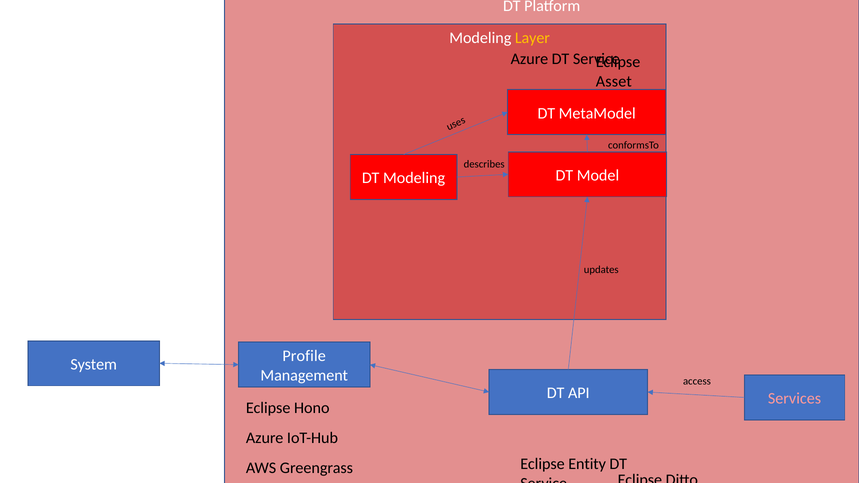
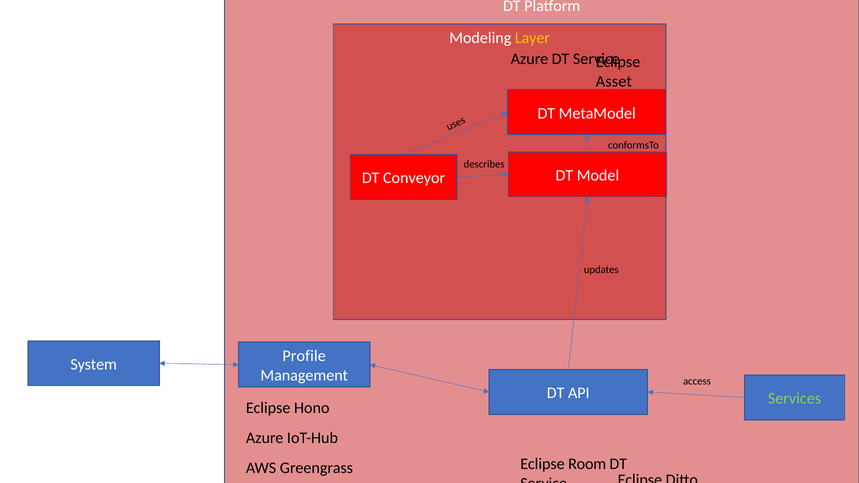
DT Modeling: Modeling -> Conveyor
Services colour: pink -> light green
Entity: Entity -> Room
